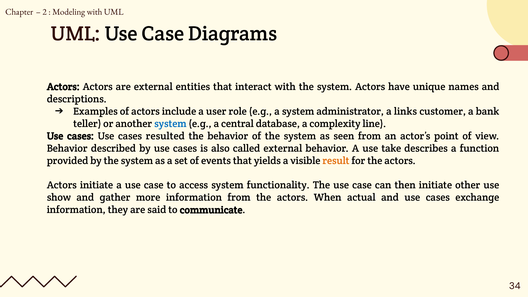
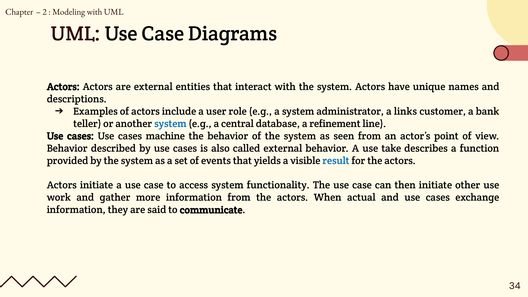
complexity: complexity -> refinement
resulted: resulted -> machine
result colour: orange -> blue
show: show -> work
